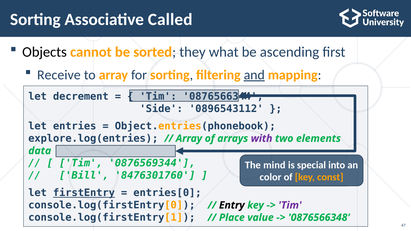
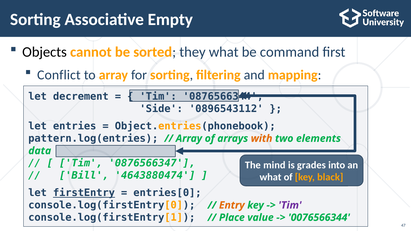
Called: Called -> Empty
ascending: ascending -> command
Receive: Receive -> Conflict
and underline: present -> none
explore.log(entries: explore.log(entries -> pattern.log(entries
with colour: purple -> orange
0876569344: 0876569344 -> 0876566347
special: special -> grades
8476301760: 8476301760 -> 4643880474
color at (270, 177): color -> what
const: const -> black
Entry colour: black -> orange
0876566348: 0876566348 -> 0076566344
